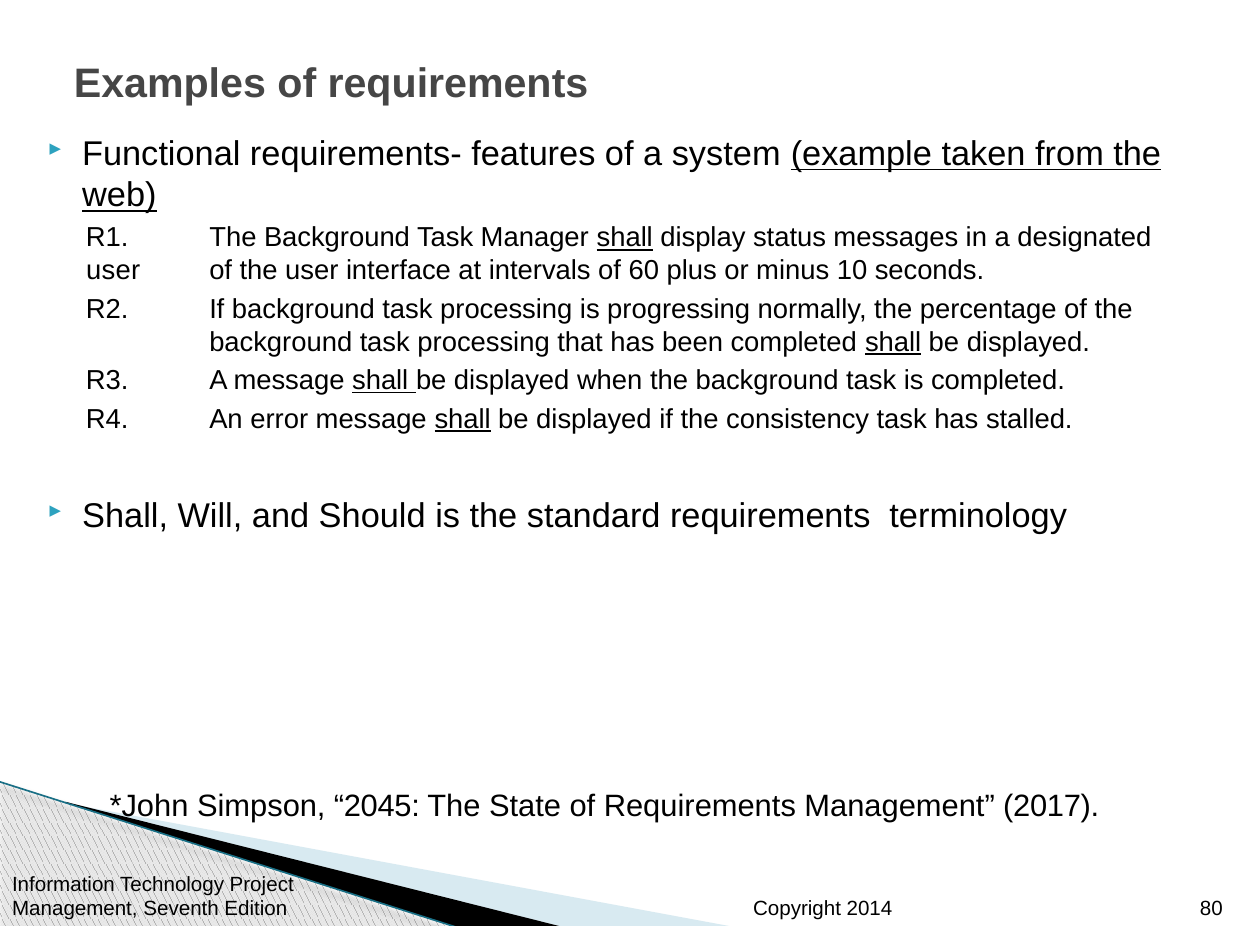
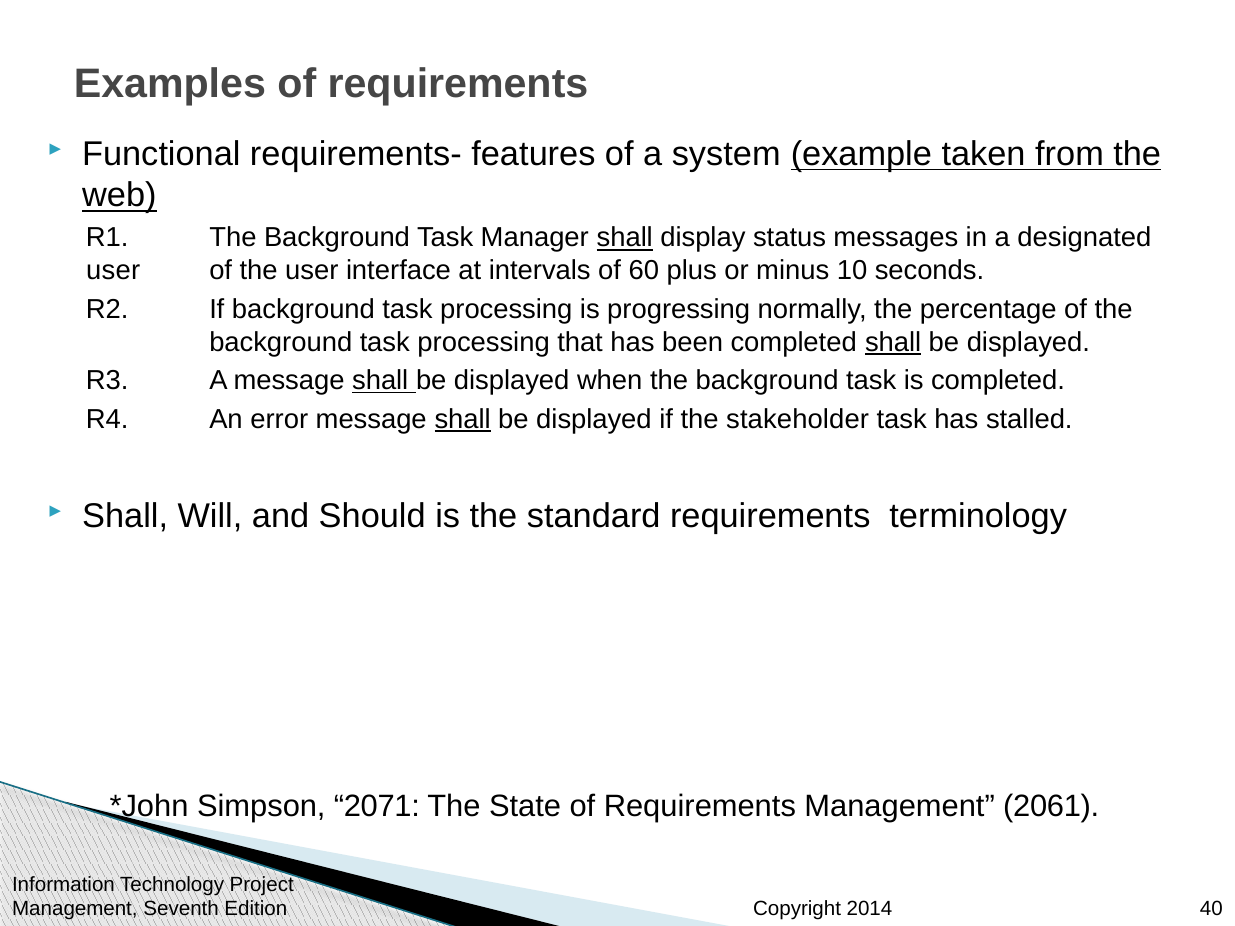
consistency: consistency -> stakeholder
2045: 2045 -> 2071
2017: 2017 -> 2061
80: 80 -> 40
